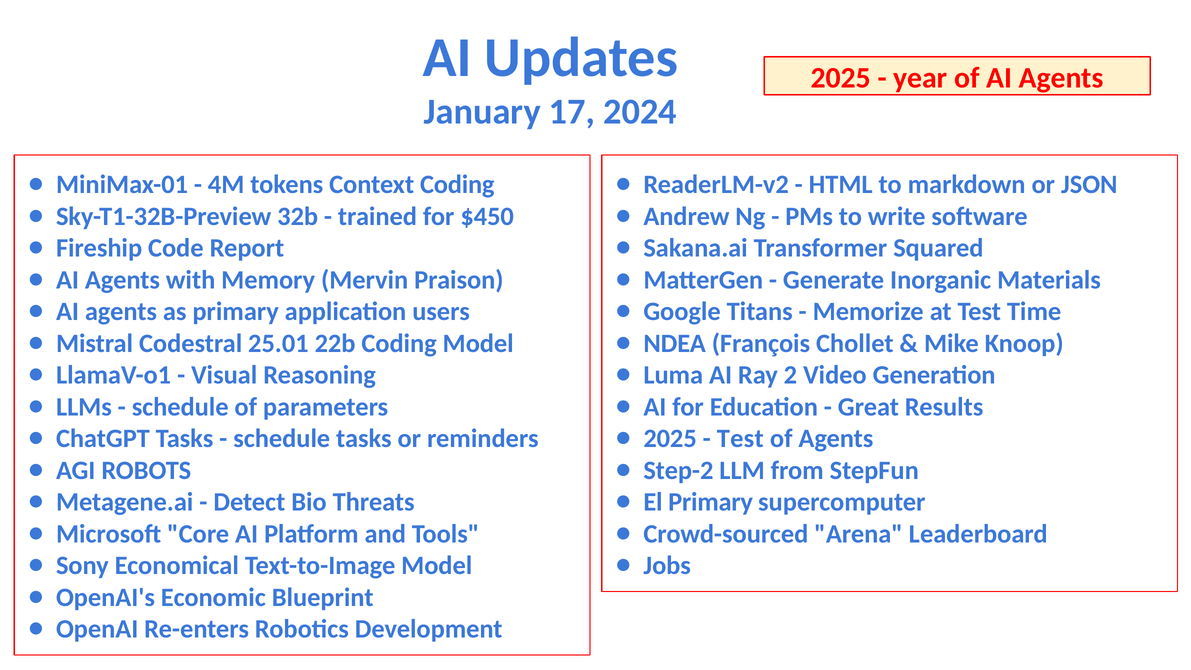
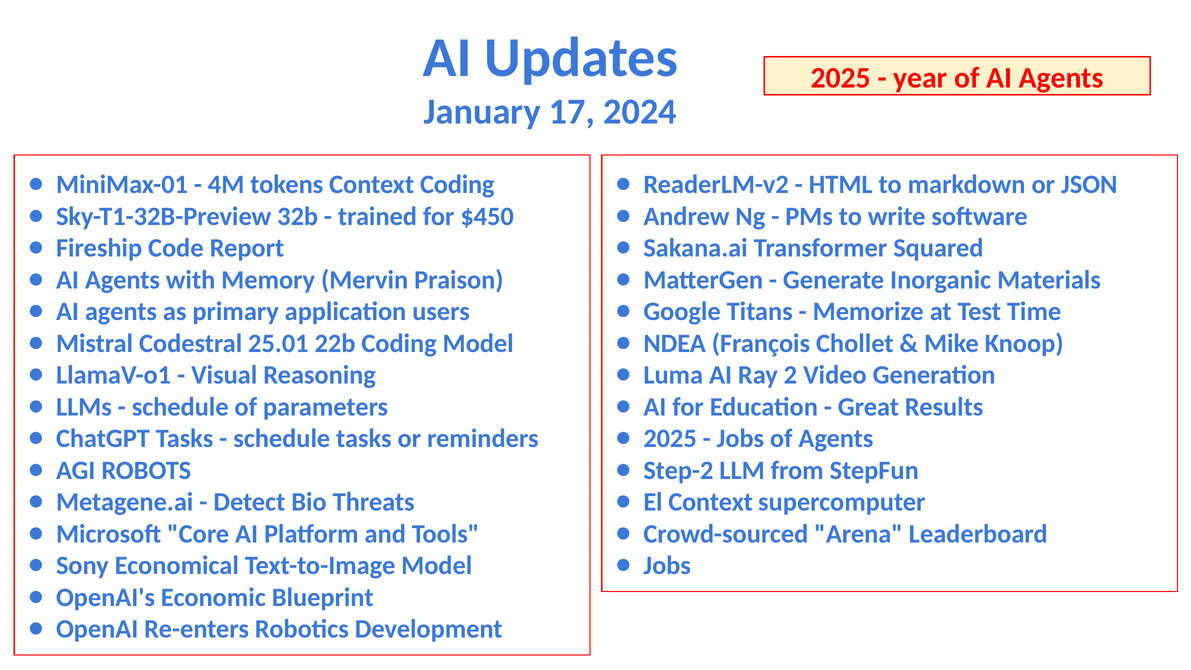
Test at (740, 439): Test -> Jobs
El Primary: Primary -> Context
